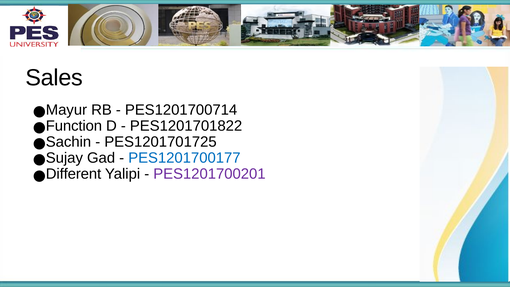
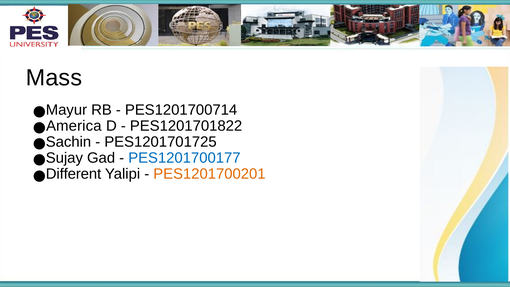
Sales: Sales -> Mass
Function: Function -> America
PES1201700201 colour: purple -> orange
